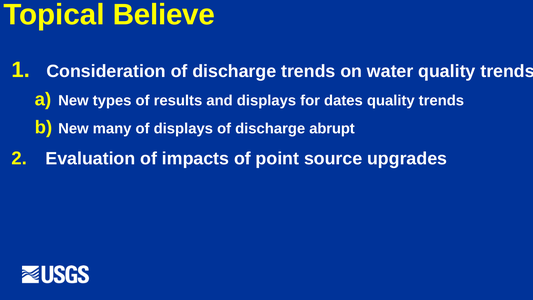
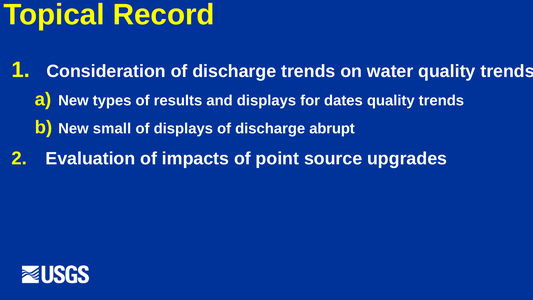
Believe: Believe -> Record
many: many -> small
